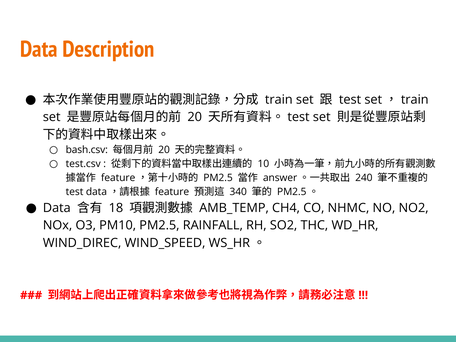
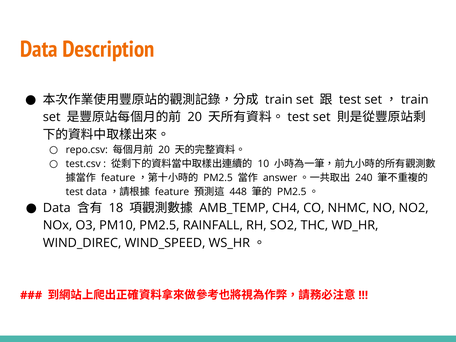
bash.csv: bash.csv -> repo.csv
340: 340 -> 448
